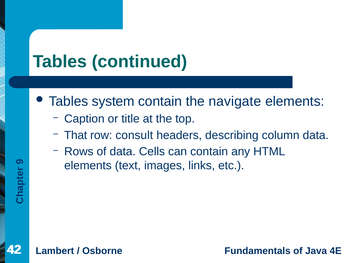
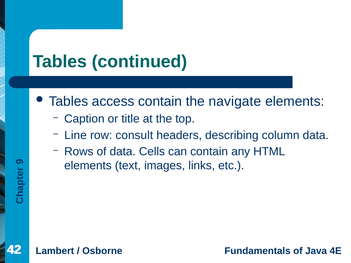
system: system -> access
That: That -> Line
